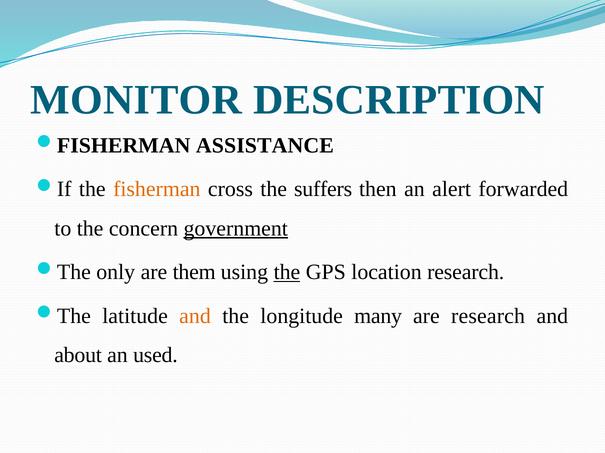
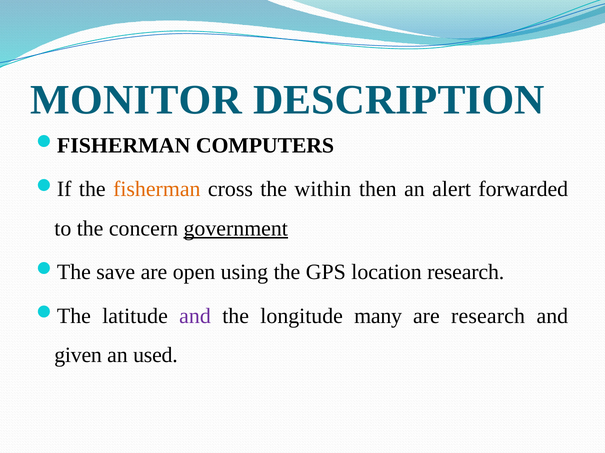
ASSISTANCE: ASSISTANCE -> COMPUTERS
suffers: suffers -> within
only: only -> save
them: them -> open
the at (287, 273) underline: present -> none
and at (195, 316) colour: orange -> purple
about: about -> given
